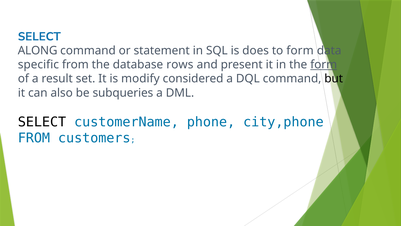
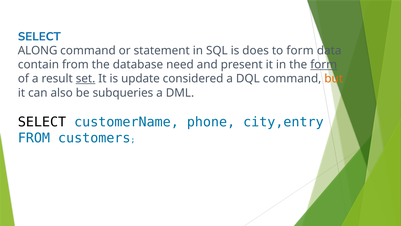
specific: specific -> contain
rows: rows -> need
set underline: none -> present
modify: modify -> update
but colour: black -> orange
city,phone: city,phone -> city,entry
